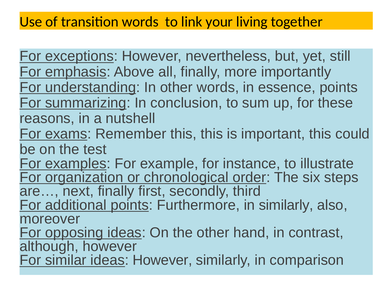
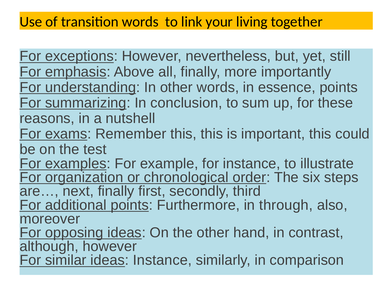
in similarly: similarly -> through
ideas However: However -> Instance
